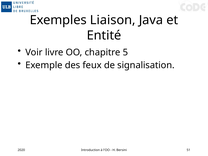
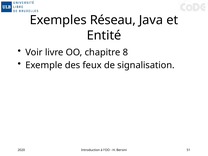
Liaison: Liaison -> Réseau
5: 5 -> 8
